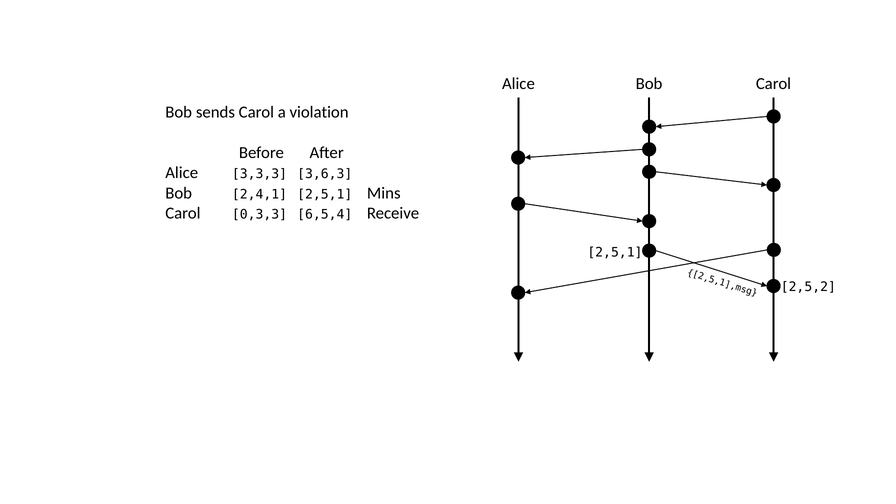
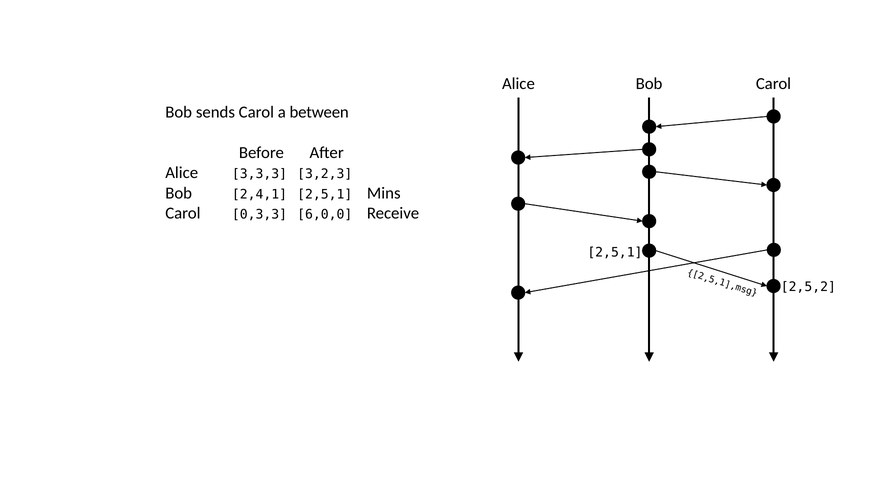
violation: violation -> between
3,6,3: 3,6,3 -> 3,2,3
6,5,4: 6,5,4 -> 6,0,0
